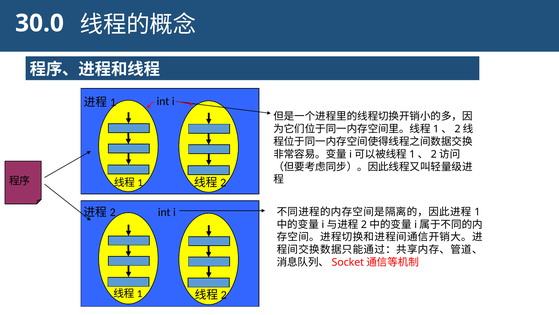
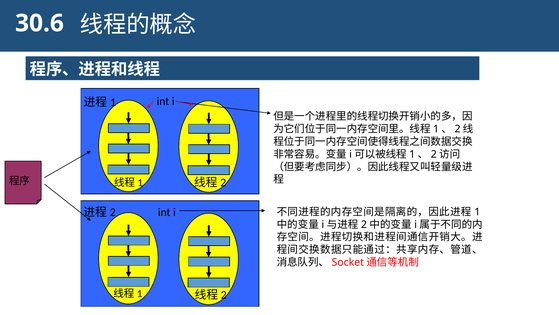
30.0: 30.0 -> 30.6
